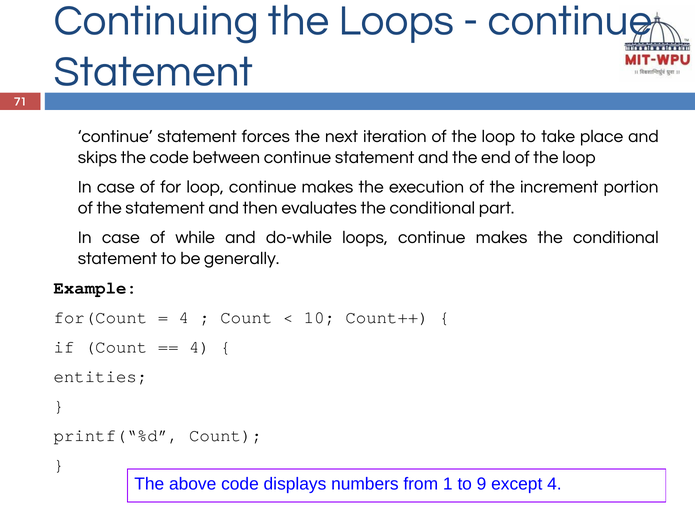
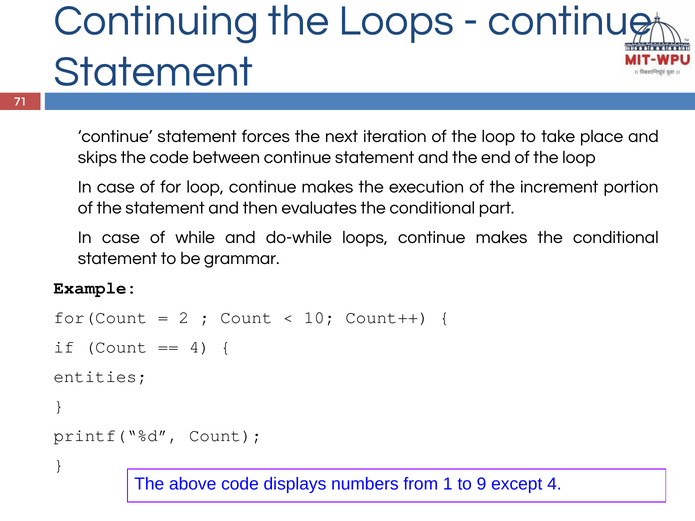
generally: generally -> grammar
4 at (184, 317): 4 -> 2
